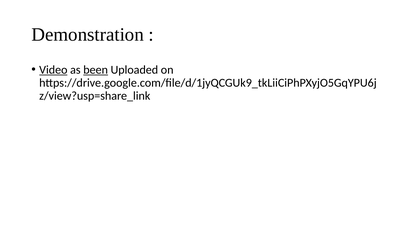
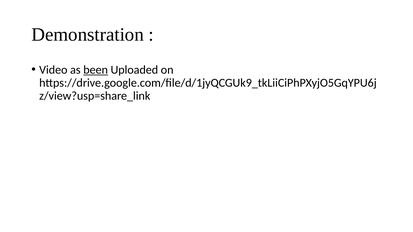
Video underline: present -> none
